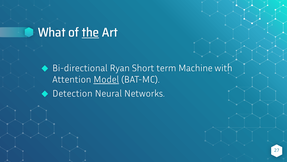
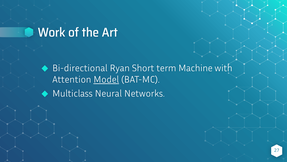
What: What -> Work
the underline: present -> none
Detection: Detection -> Multiclass
